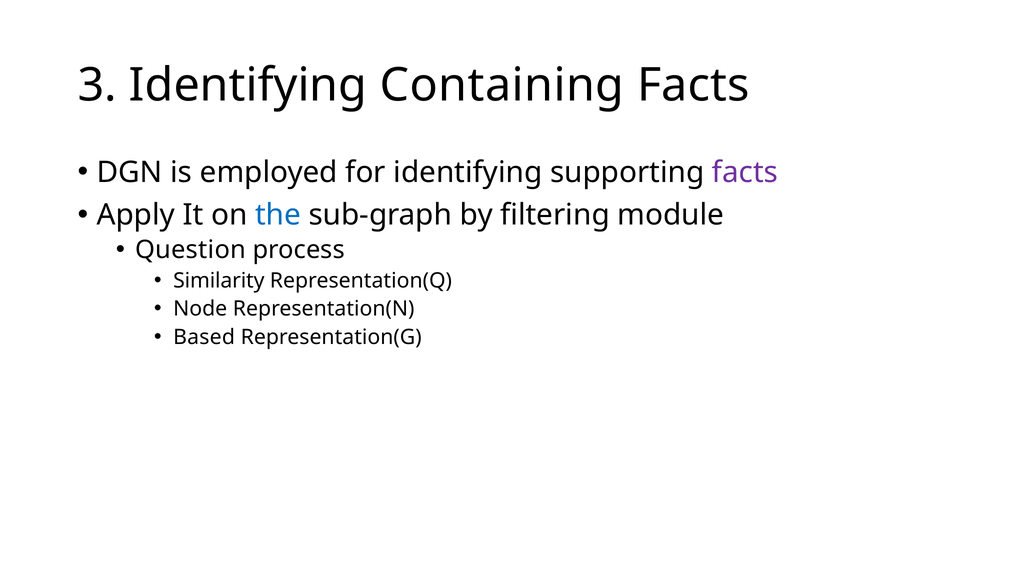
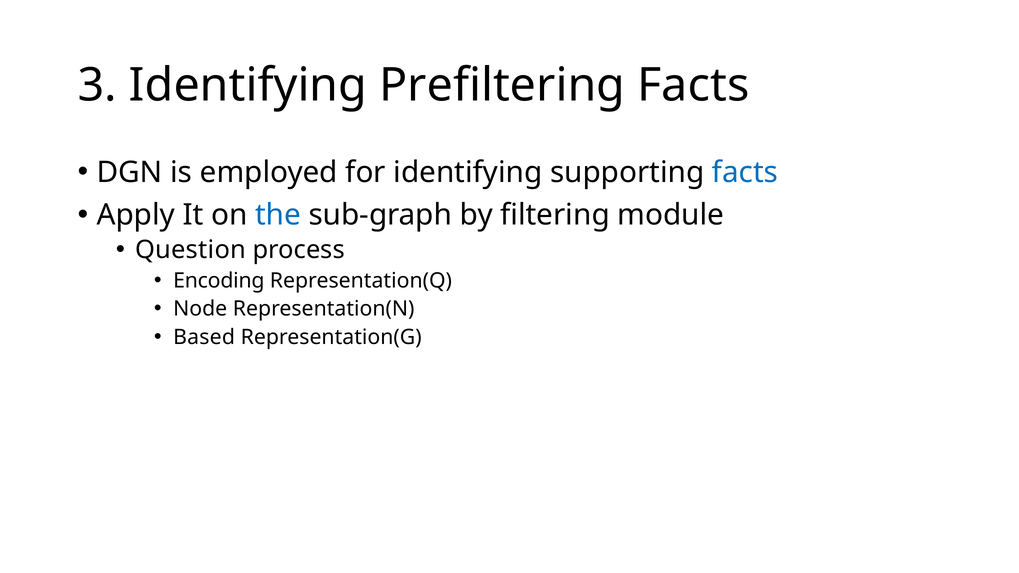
Containing: Containing -> Prefiltering
facts at (745, 172) colour: purple -> blue
Similarity: Similarity -> Encoding
